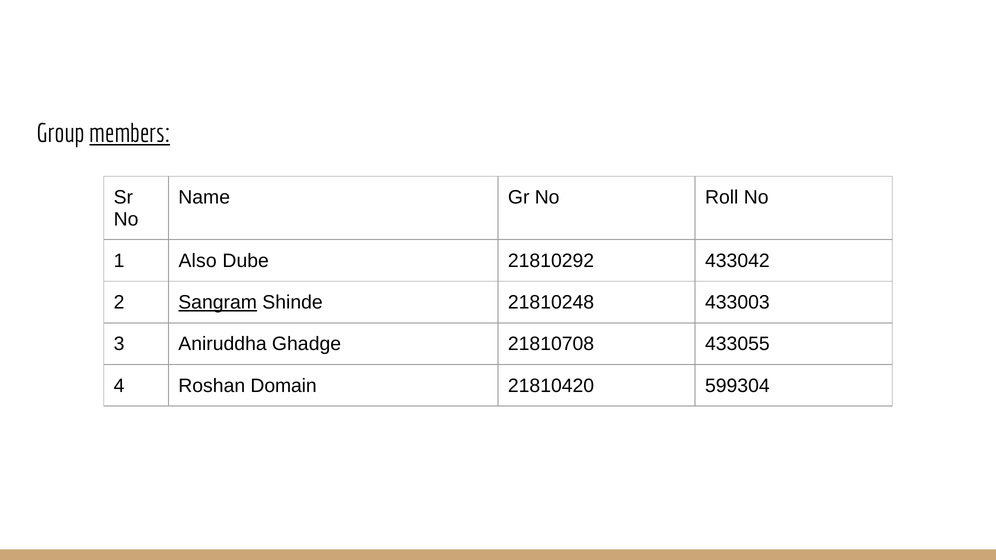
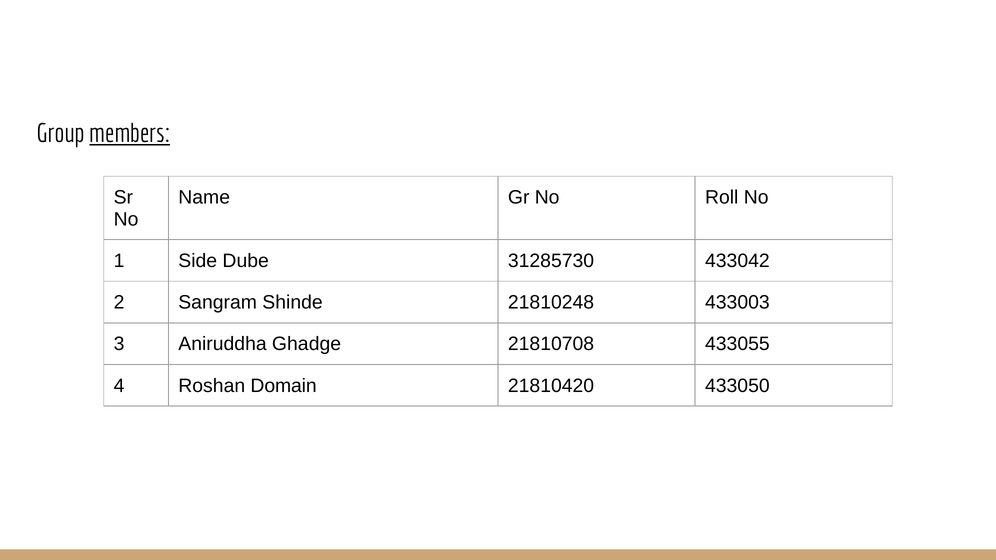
Also: Also -> Side
21810292: 21810292 -> 31285730
Sangram underline: present -> none
599304: 599304 -> 433050
